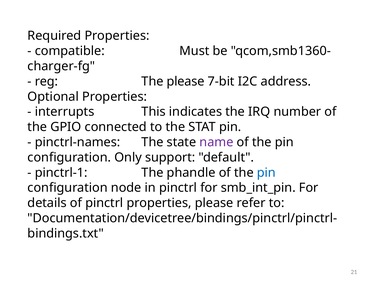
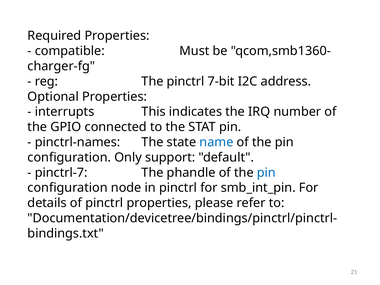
The please: please -> pinctrl
name colour: purple -> blue
pinctrl-1: pinctrl-1 -> pinctrl-7
